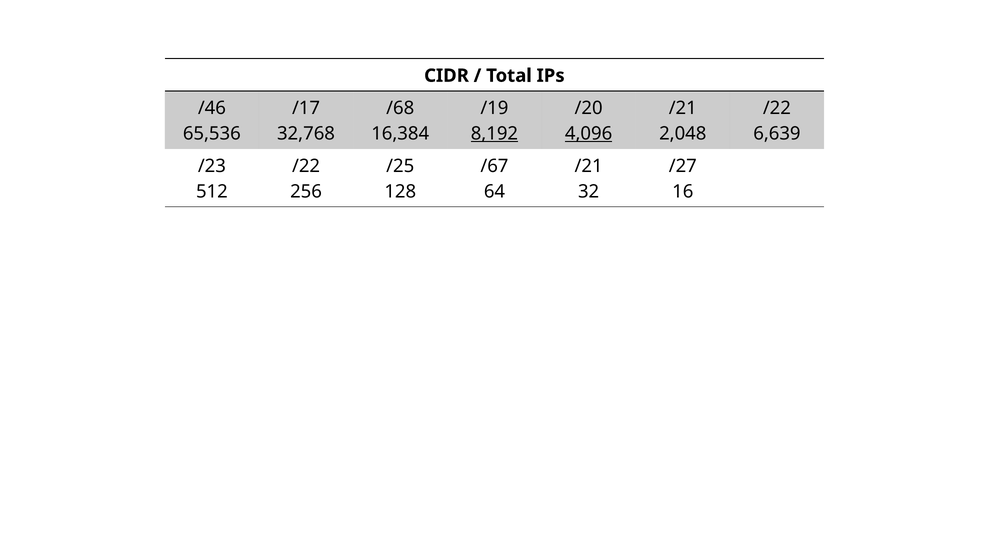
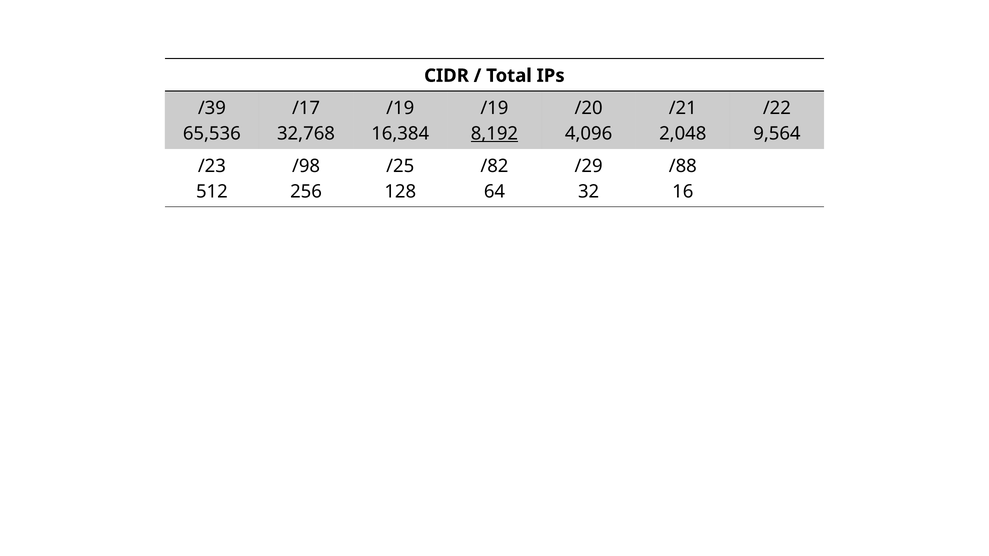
/46: /46 -> /39
/68 at (400, 108): /68 -> /19
4,096 underline: present -> none
6,639: 6,639 -> 9,564
/22 at (306, 166): /22 -> /98
/67: /67 -> /82
/21 at (589, 166): /21 -> /29
/27: /27 -> /88
